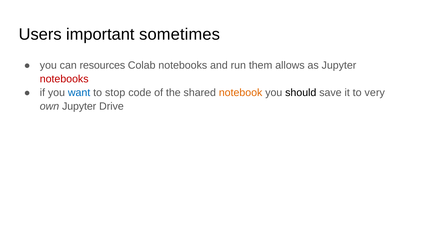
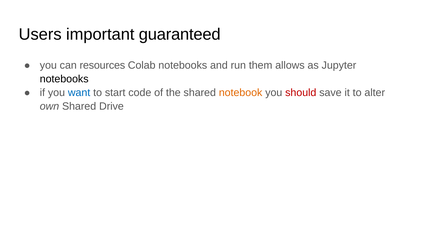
sometimes: sometimes -> guaranteed
notebooks at (64, 79) colour: red -> black
stop: stop -> start
should colour: black -> red
very: very -> alter
own Jupyter: Jupyter -> Shared
